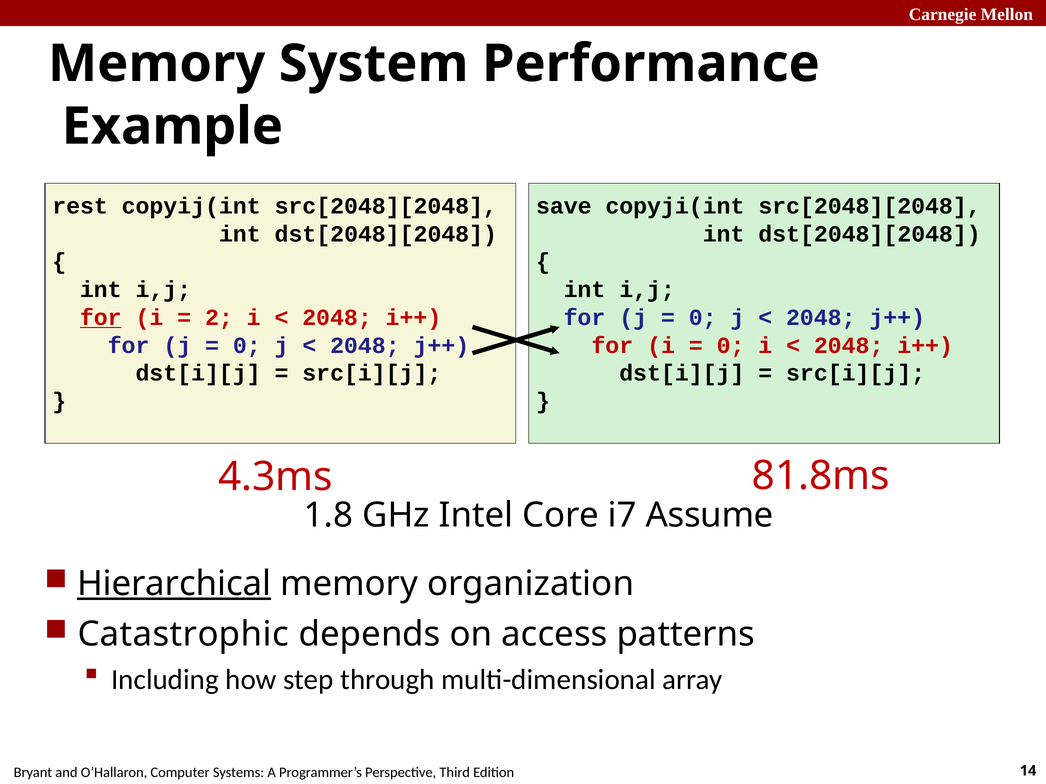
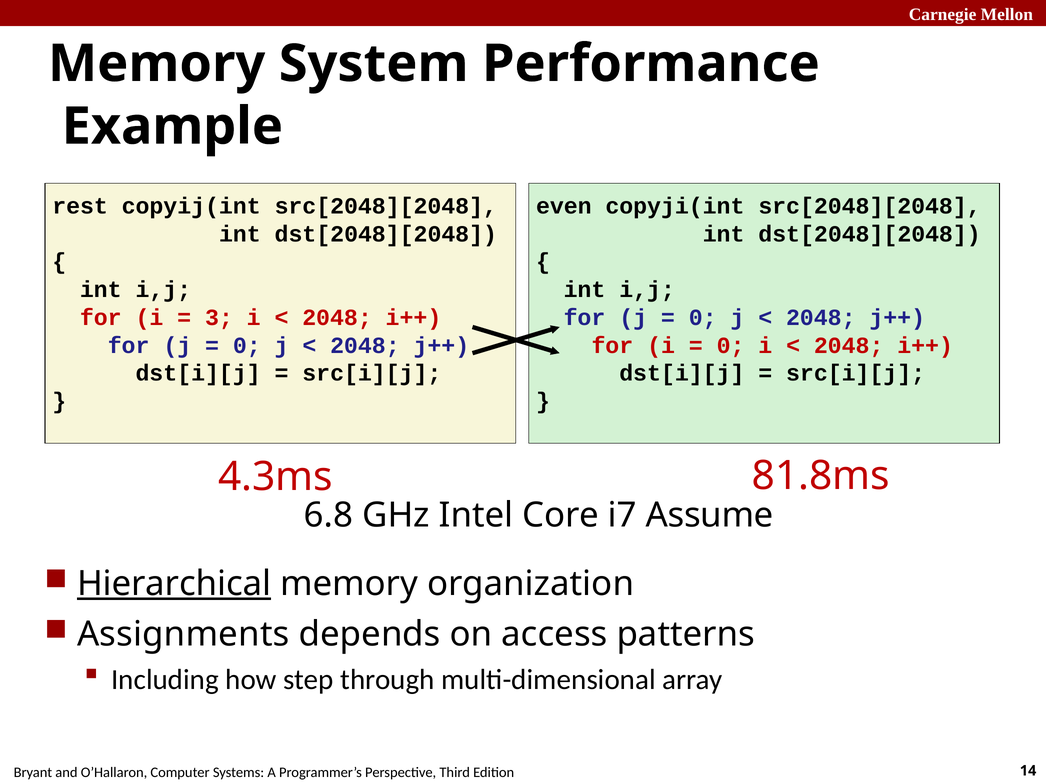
save: save -> even
for at (101, 318) underline: present -> none
2: 2 -> 3
1.8: 1.8 -> 6.8
Catastrophic: Catastrophic -> Assignments
